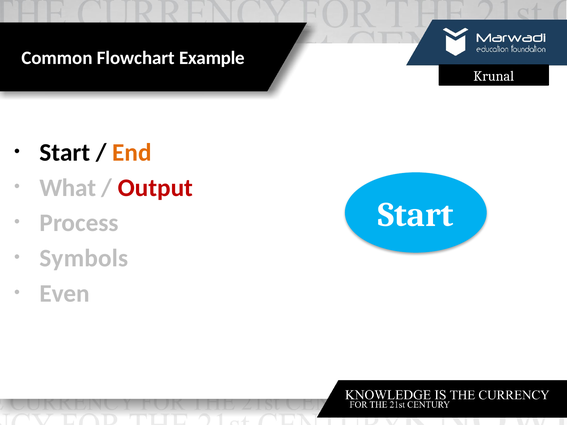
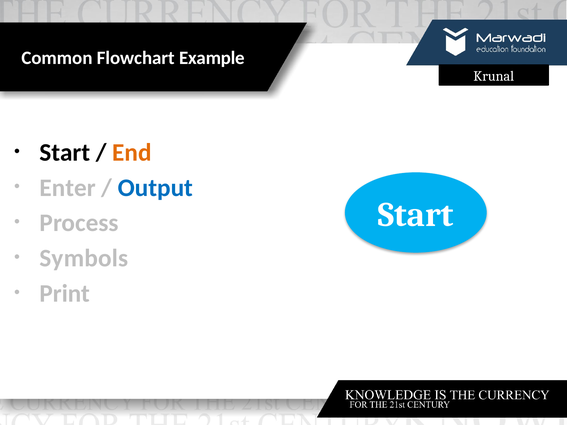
What: What -> Enter
Output colour: red -> blue
Even: Even -> Print
